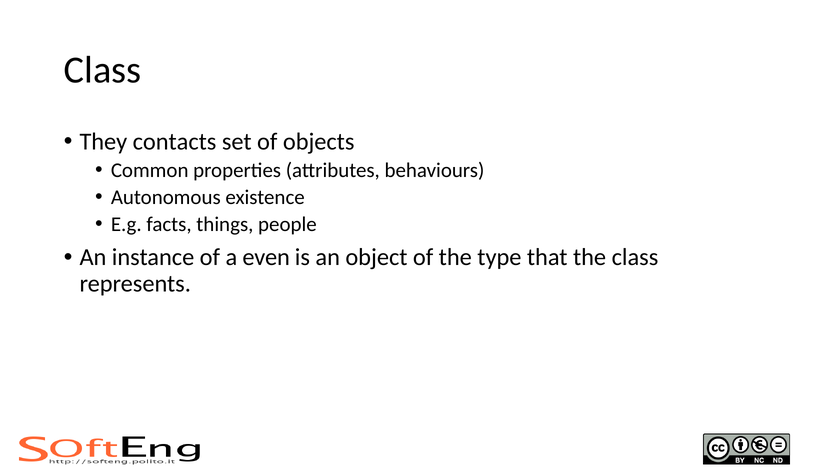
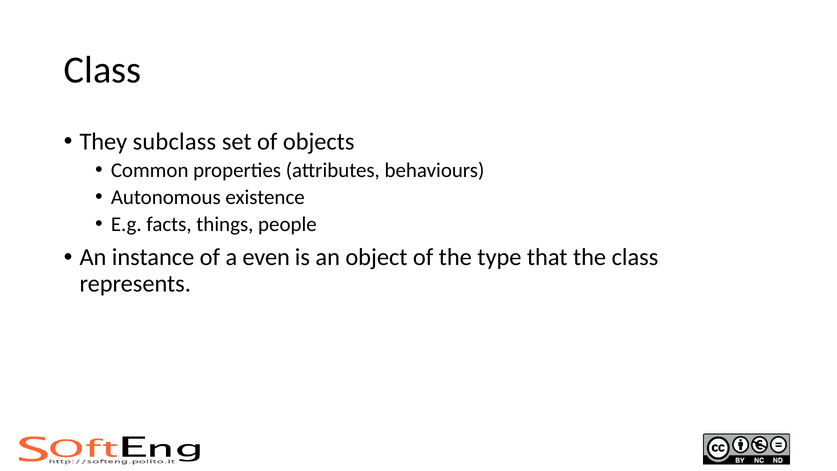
contacts: contacts -> subclass
